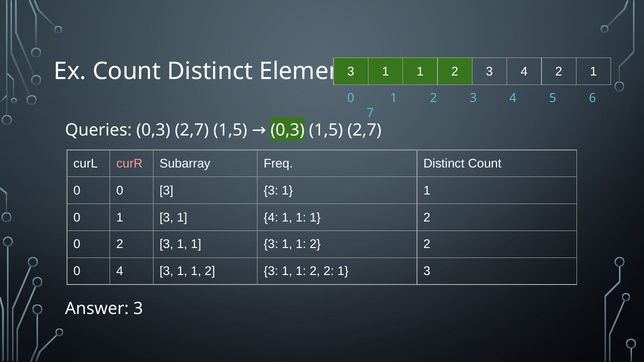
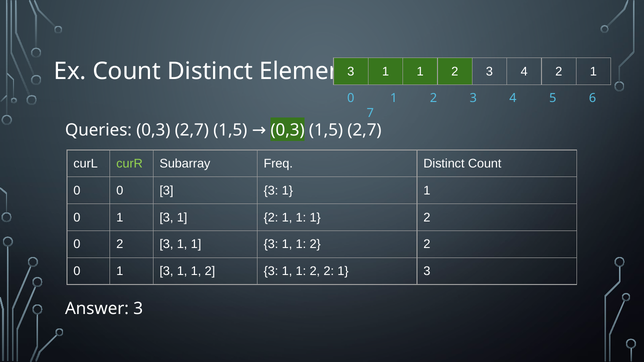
curR colour: pink -> light green
3 1 4: 4 -> 2
4 at (120, 271): 4 -> 1
